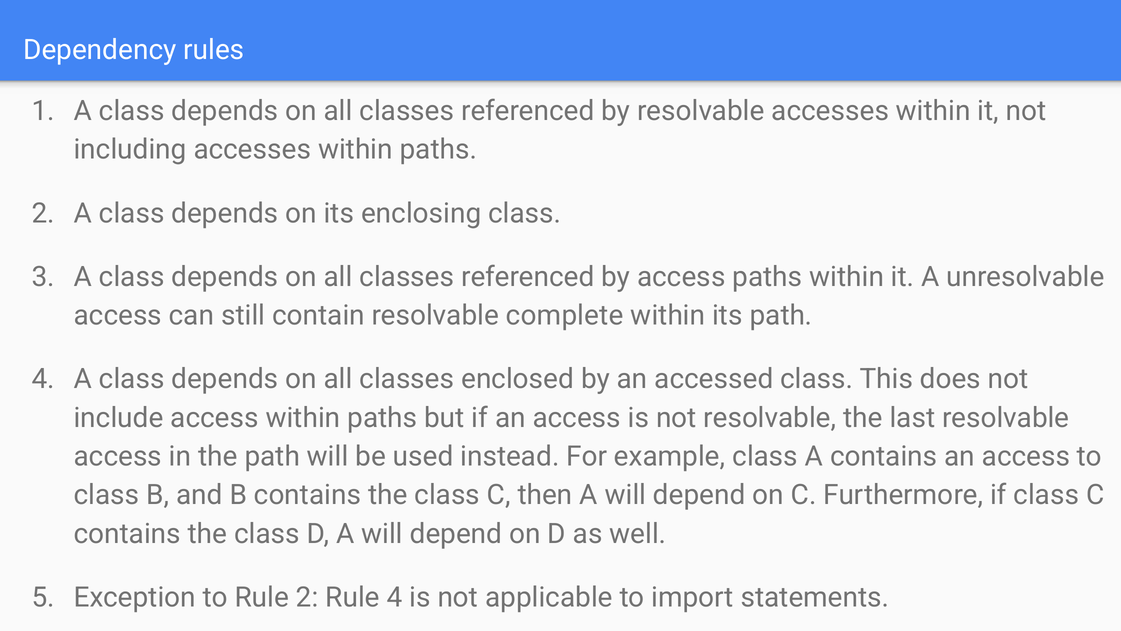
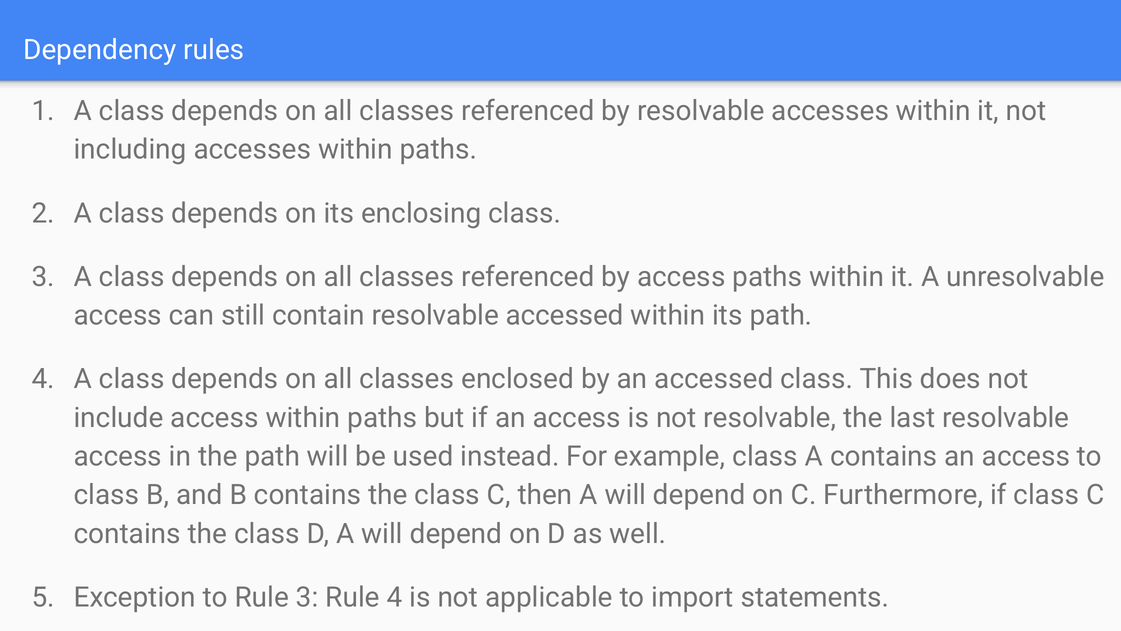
resolvable complete: complete -> accessed
Rule 2: 2 -> 3
